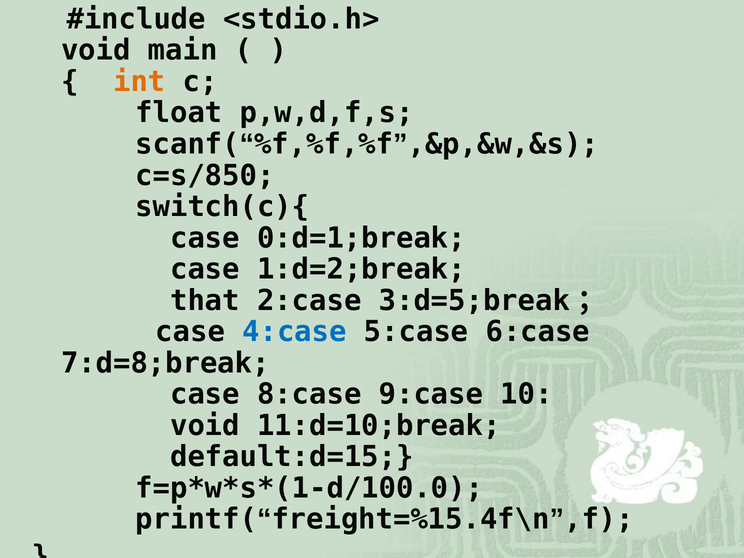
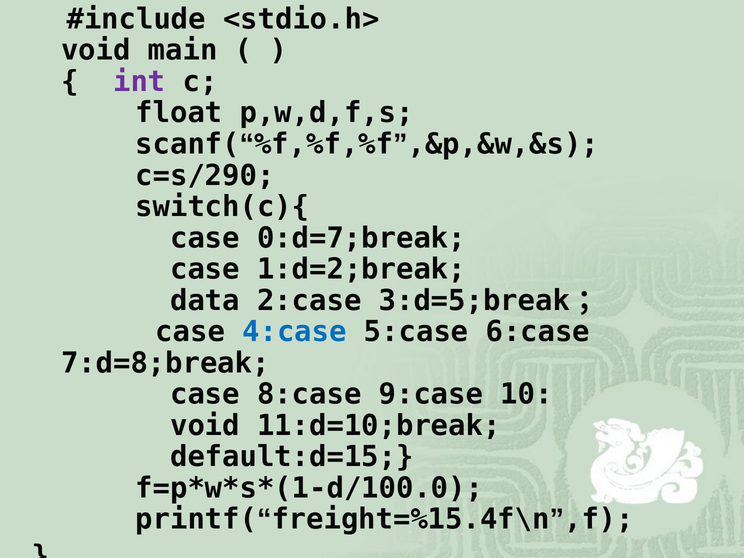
int colour: orange -> purple
c=s/850: c=s/850 -> c=s/290
0:d=1;break: 0:d=1;break -> 0:d=7;break
that: that -> data
